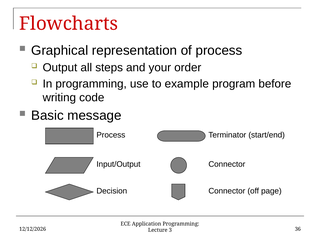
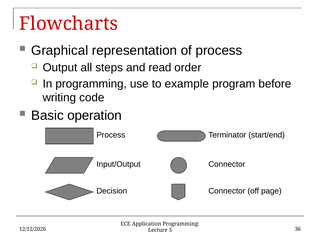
your: your -> read
message: message -> operation
